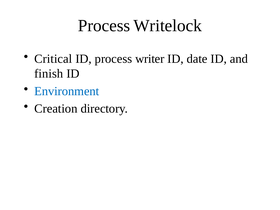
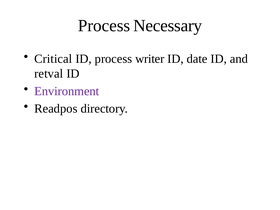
Writelock: Writelock -> Necessary
finish: finish -> retval
Environment colour: blue -> purple
Creation: Creation -> Readpos
